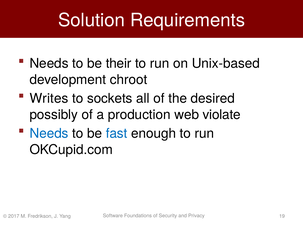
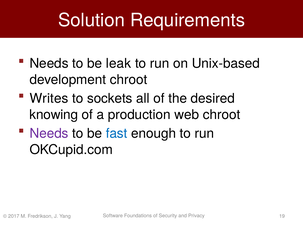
their: their -> leak
possibly: possibly -> knowing
web violate: violate -> chroot
Needs at (49, 134) colour: blue -> purple
